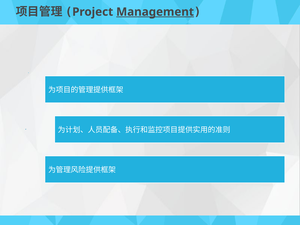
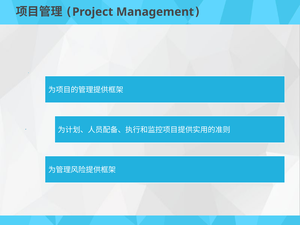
Management underline: present -> none
